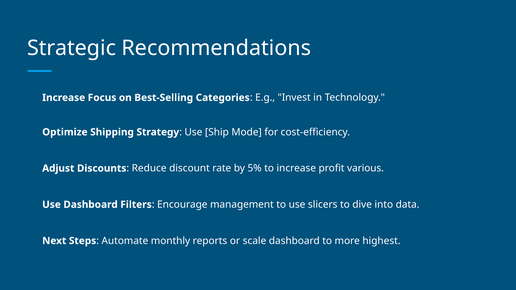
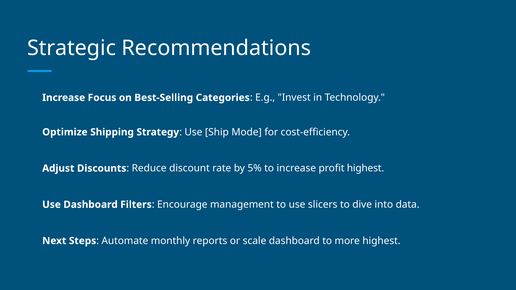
profit various: various -> highest
